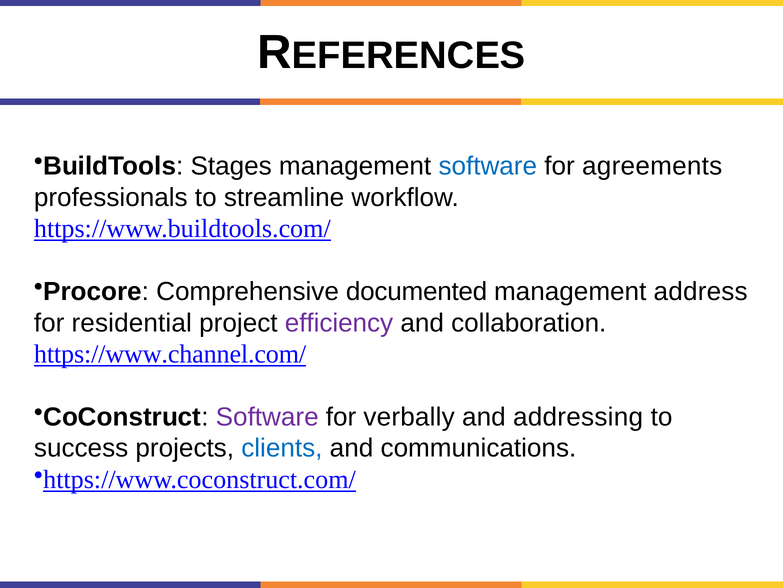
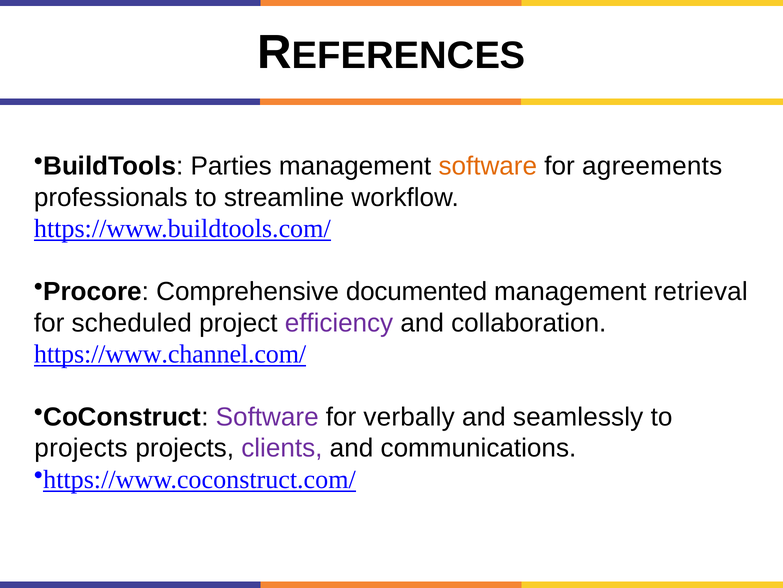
Stages: Stages -> Parties
software at (488, 166) colour: blue -> orange
address: address -> retrieval
residential: residential -> scheduled
addressing: addressing -> seamlessly
success at (81, 448): success -> projects
clients colour: blue -> purple
